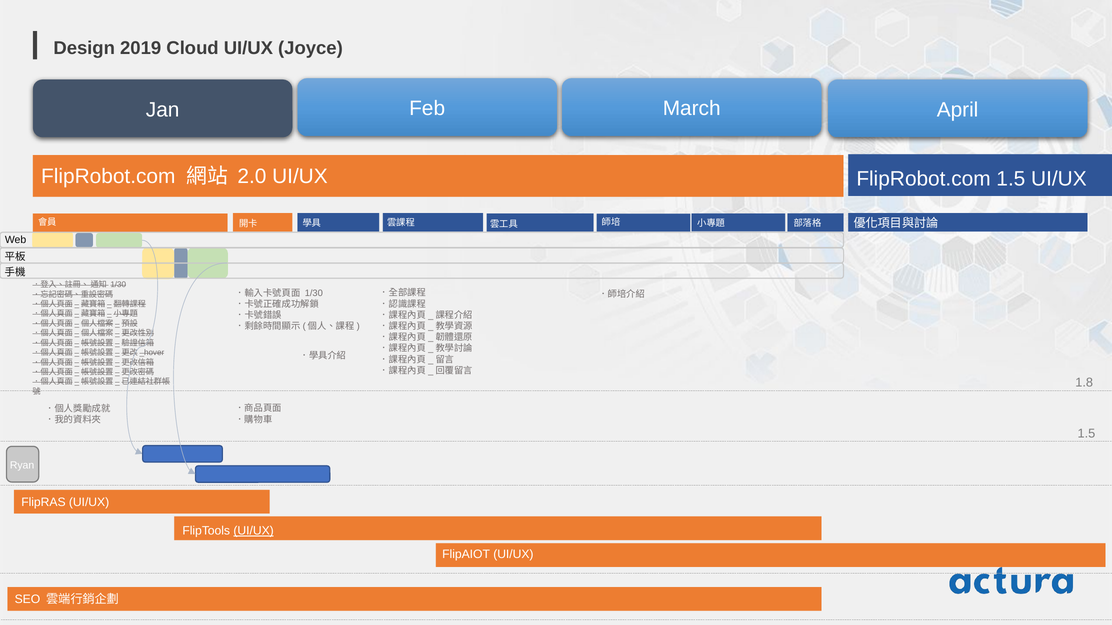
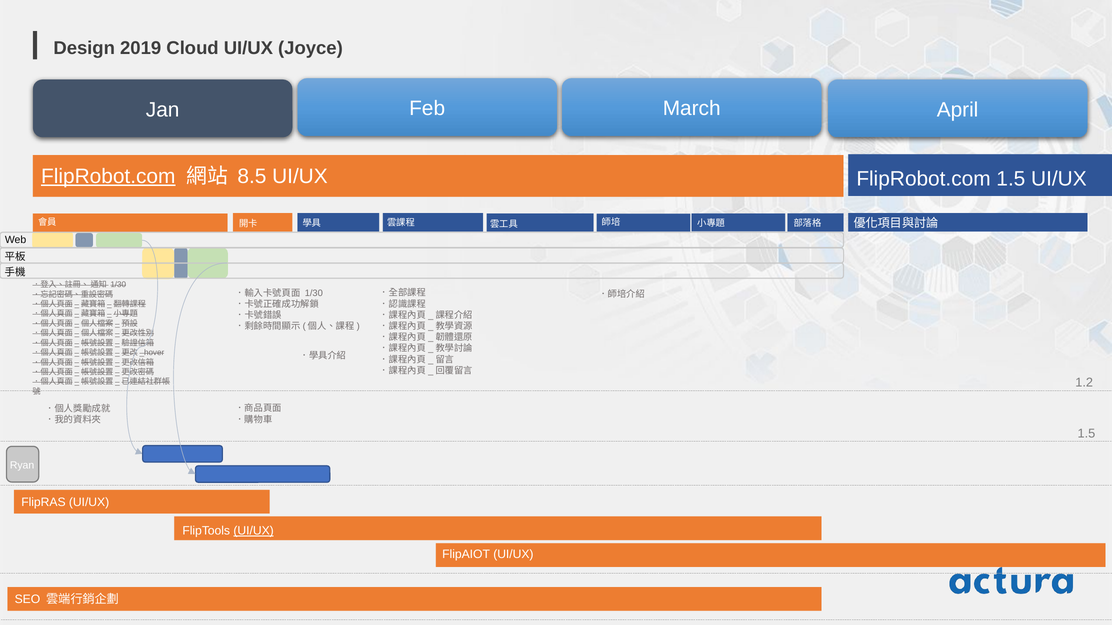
FlipRobot.com at (108, 176) underline: none -> present
2.0: 2.0 -> 8.5
1.8: 1.8 -> 1.2
